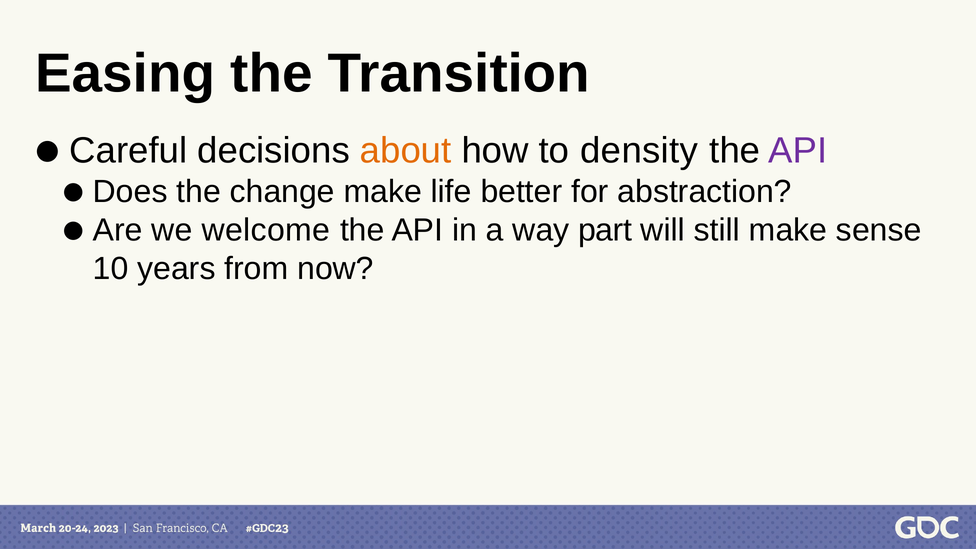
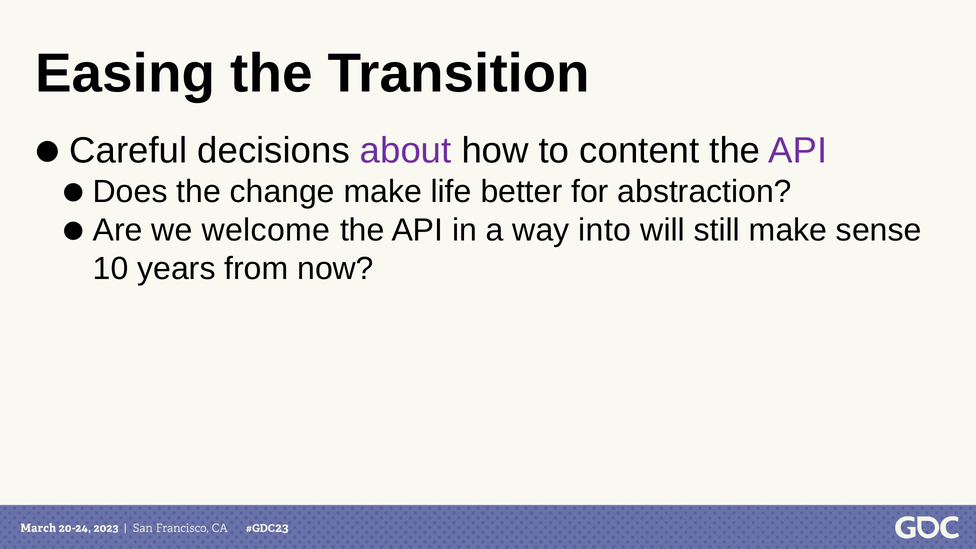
about colour: orange -> purple
density: density -> content
part: part -> into
